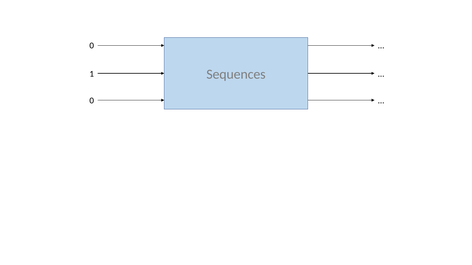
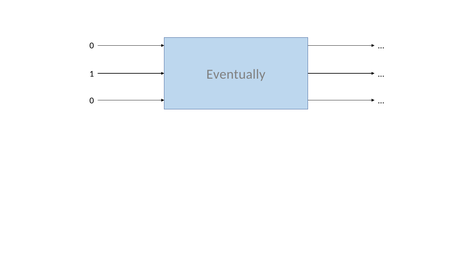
Sequences: Sequences -> Eventually
